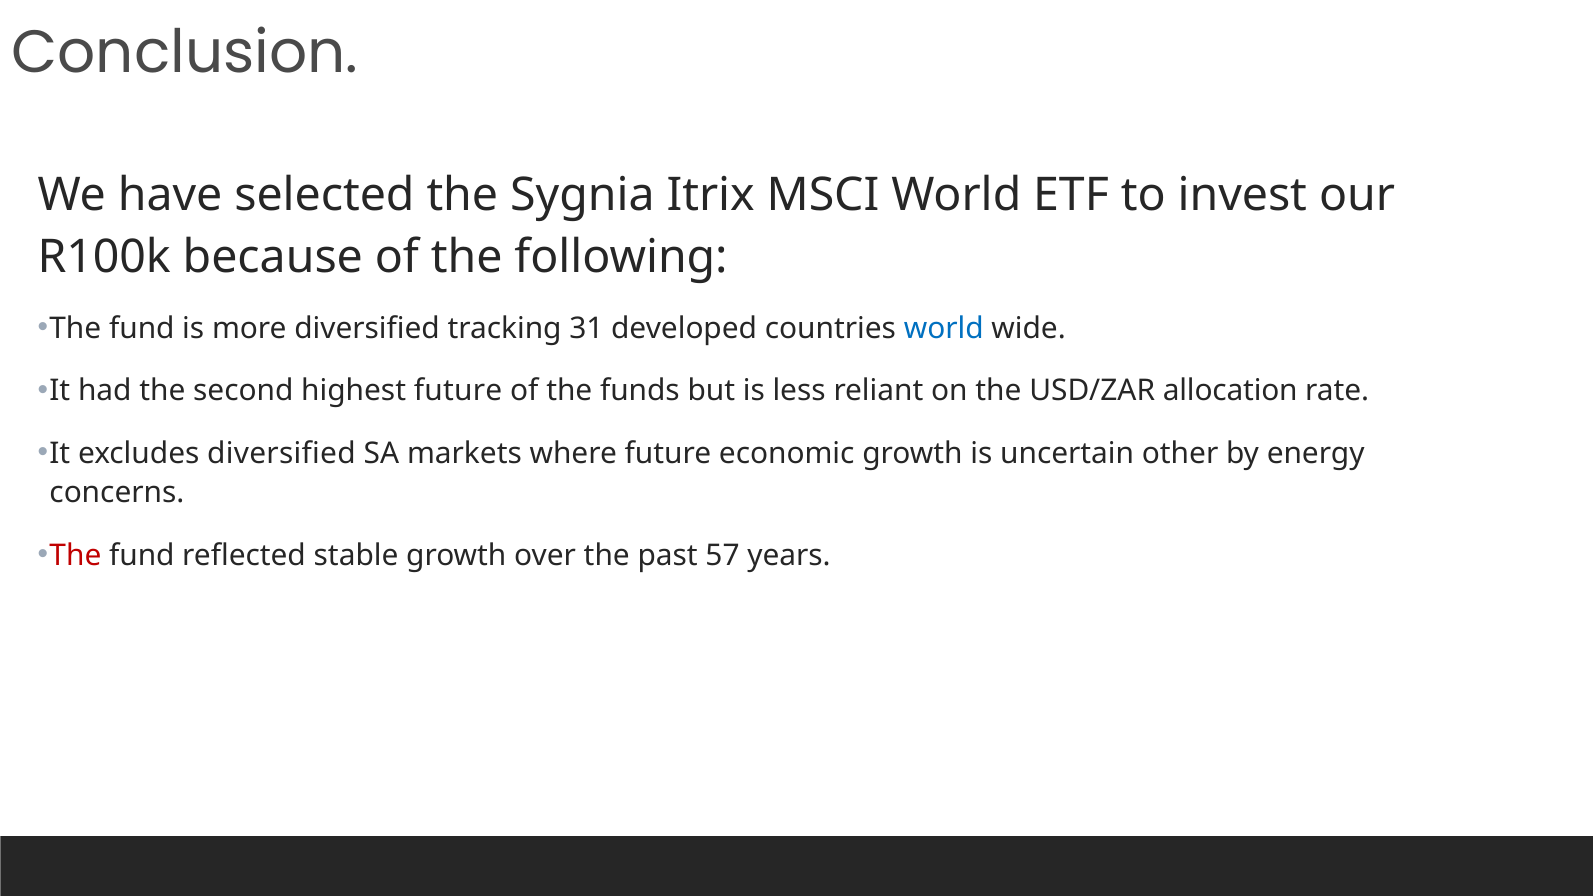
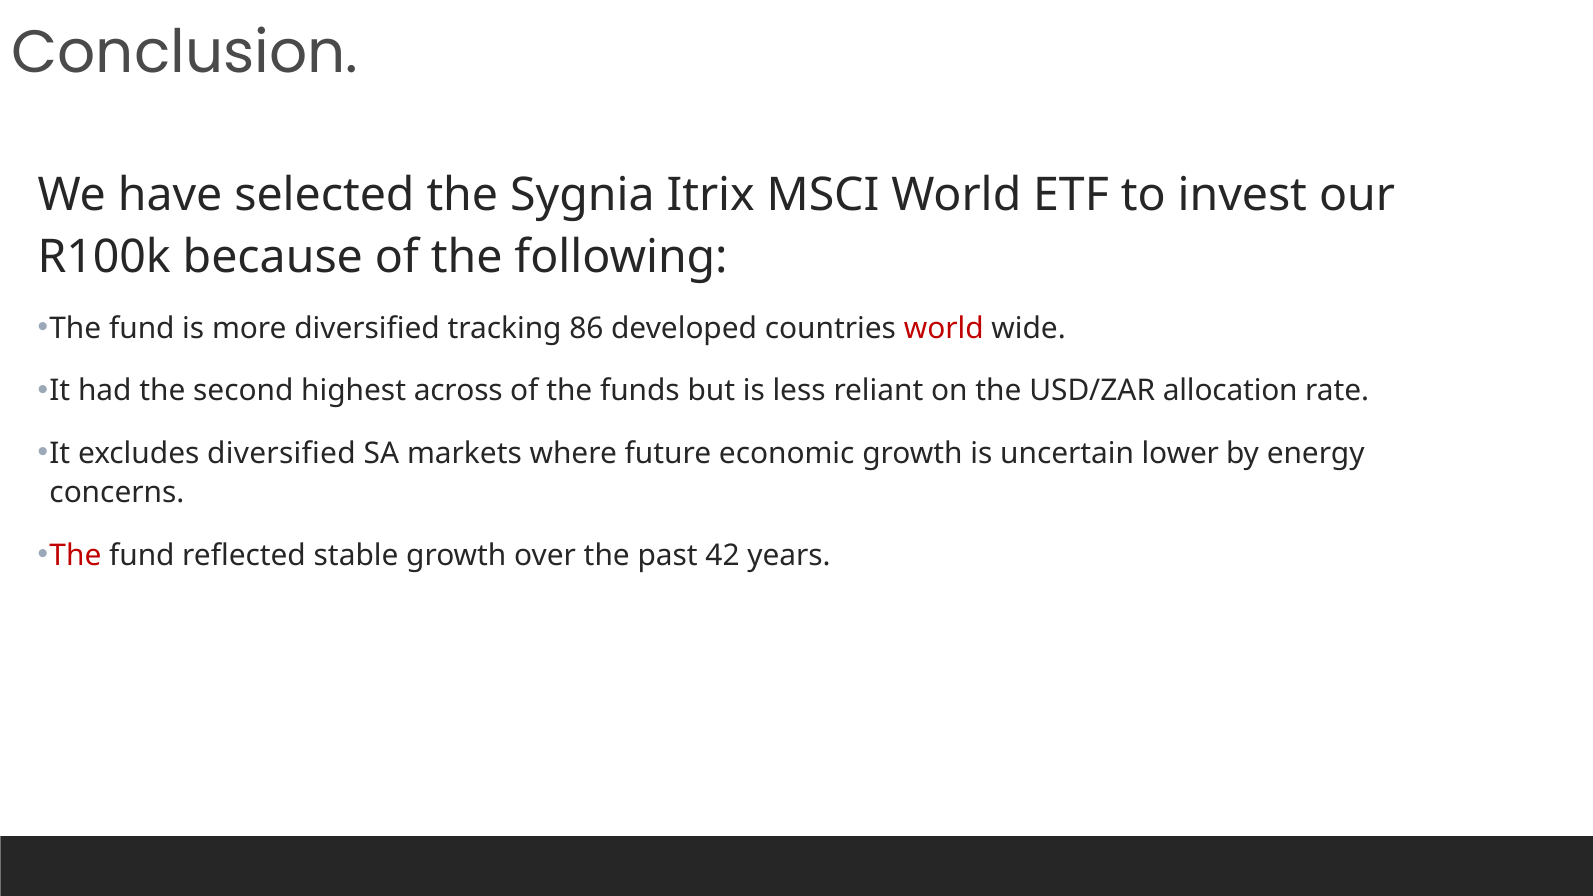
31: 31 -> 86
world at (944, 328) colour: blue -> red
highest future: future -> across
other: other -> lower
57: 57 -> 42
